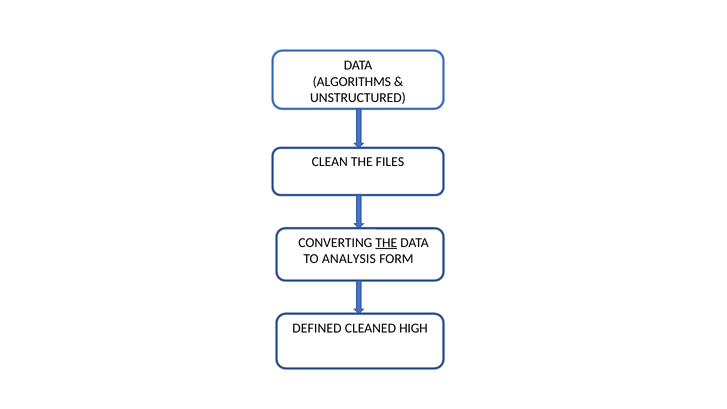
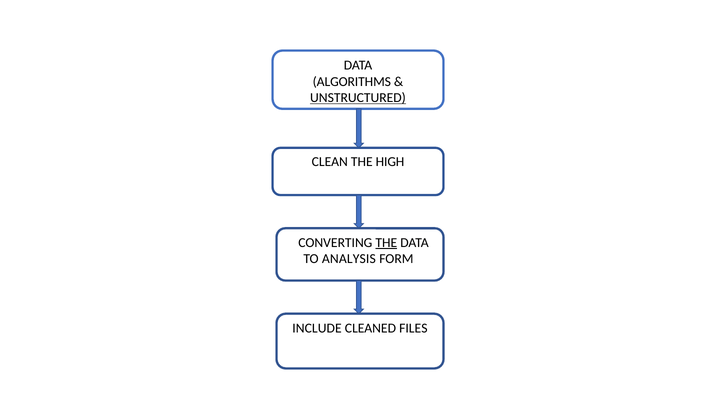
UNSTRUCTURED underline: none -> present
FILES: FILES -> HIGH
DEFINED: DEFINED -> INCLUDE
HIGH: HIGH -> FILES
